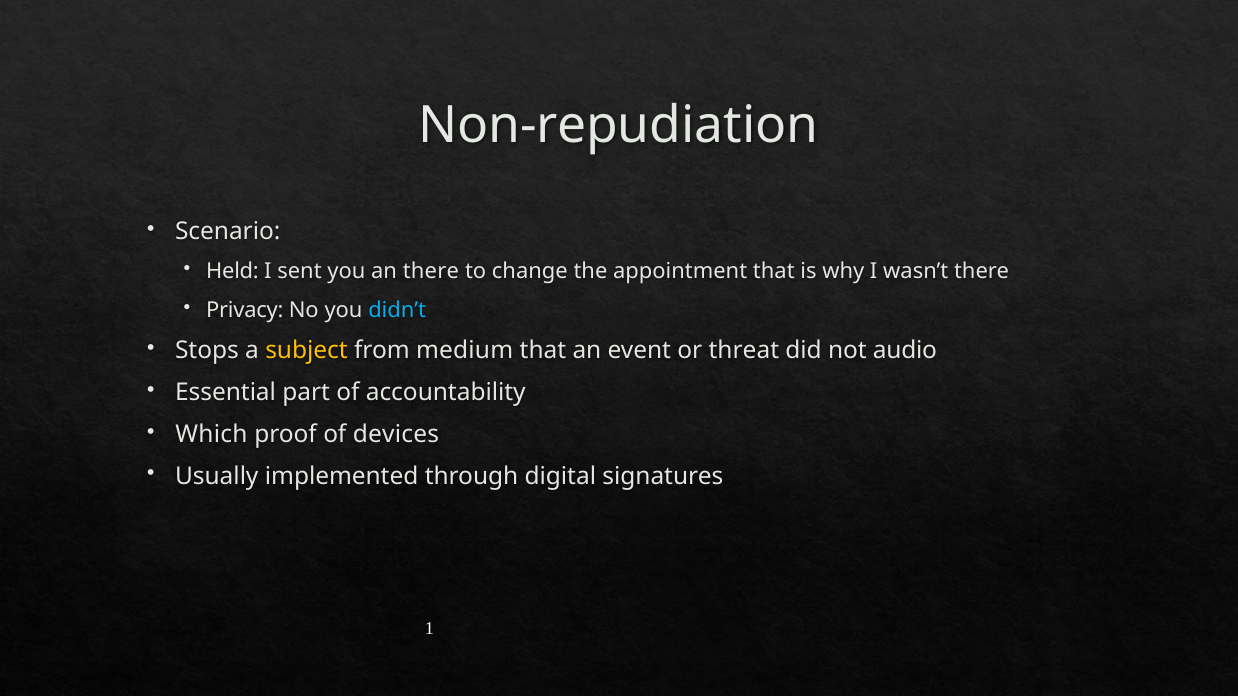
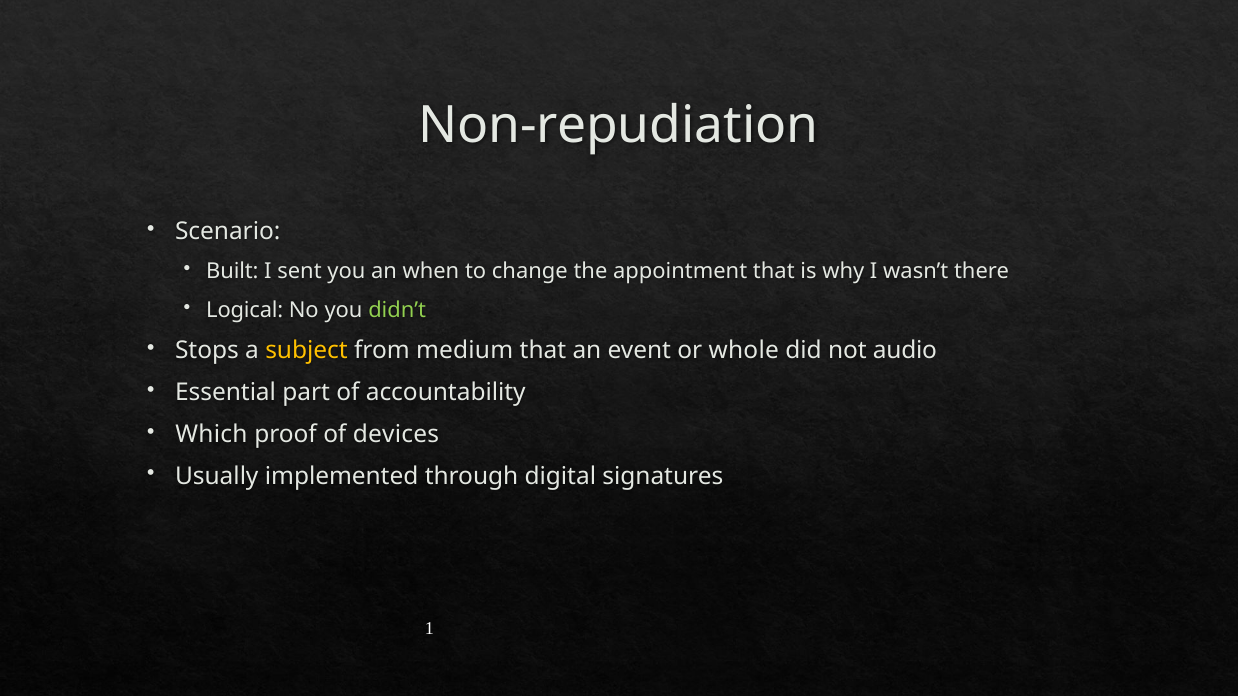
Held: Held -> Built
an there: there -> when
Privacy: Privacy -> Logical
didn’t colour: light blue -> light green
threat: threat -> whole
